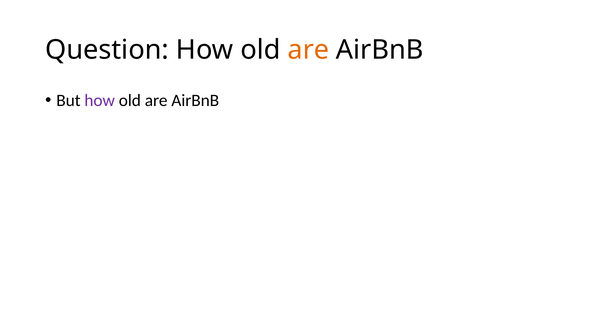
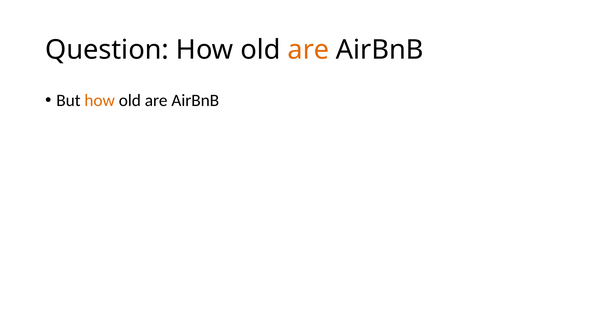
how at (100, 100) colour: purple -> orange
